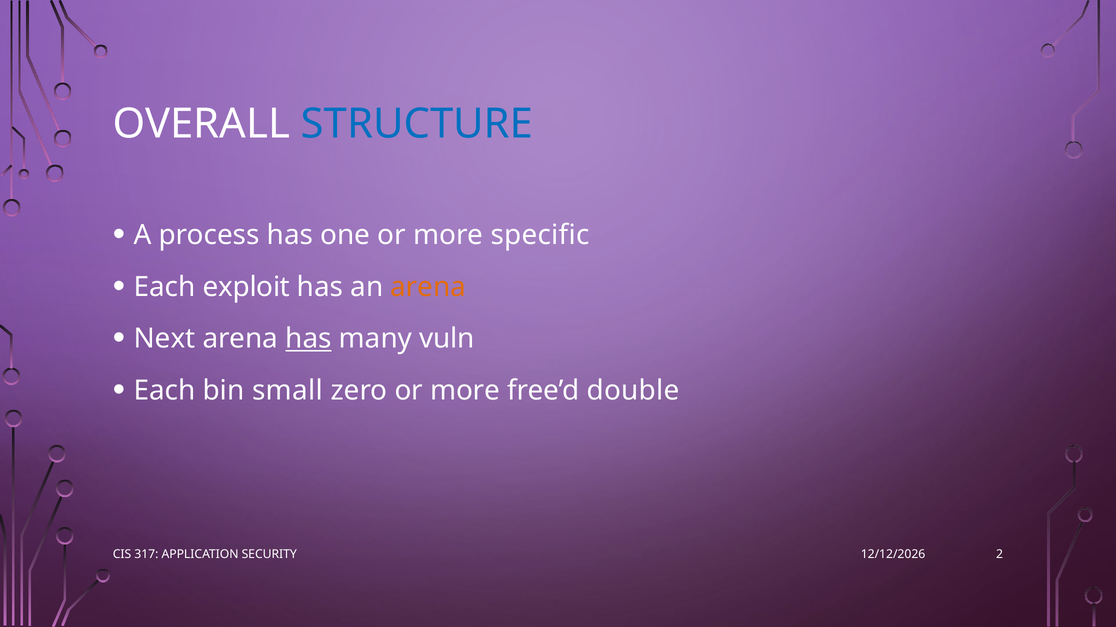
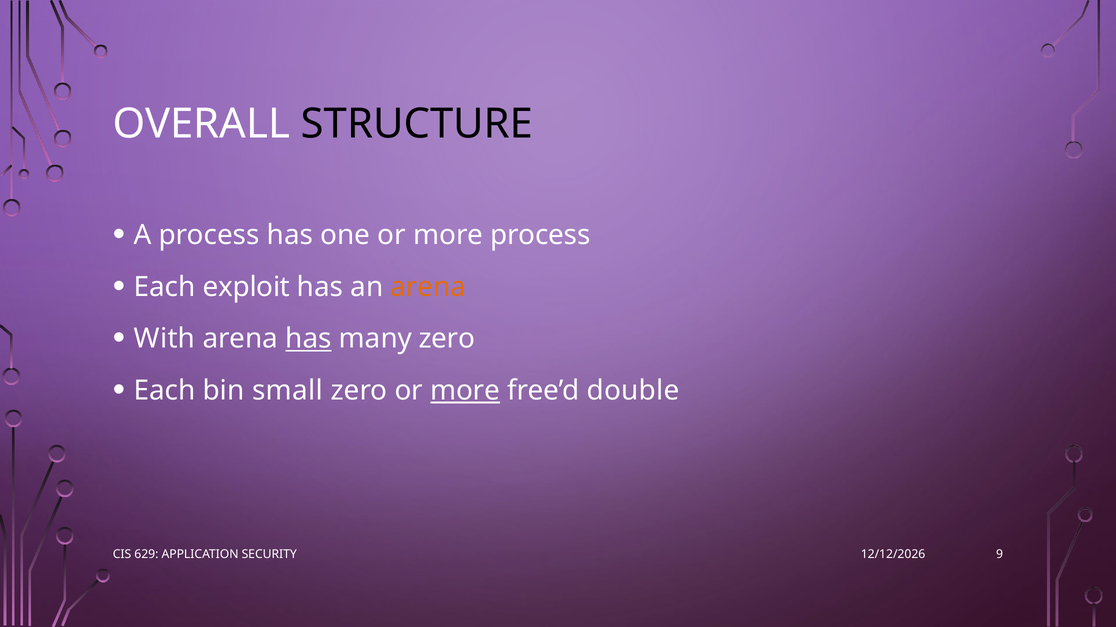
STRUCTURE colour: blue -> black
more specific: specific -> process
Next: Next -> With
many vuln: vuln -> zero
more at (465, 391) underline: none -> present
317: 317 -> 629
2: 2 -> 9
